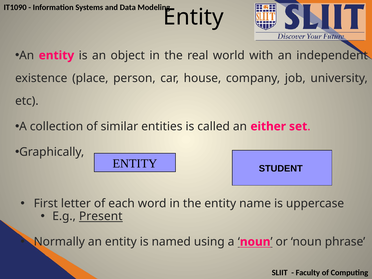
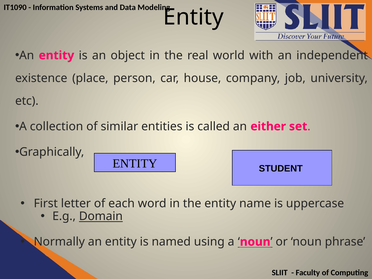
Present: Present -> Domain
